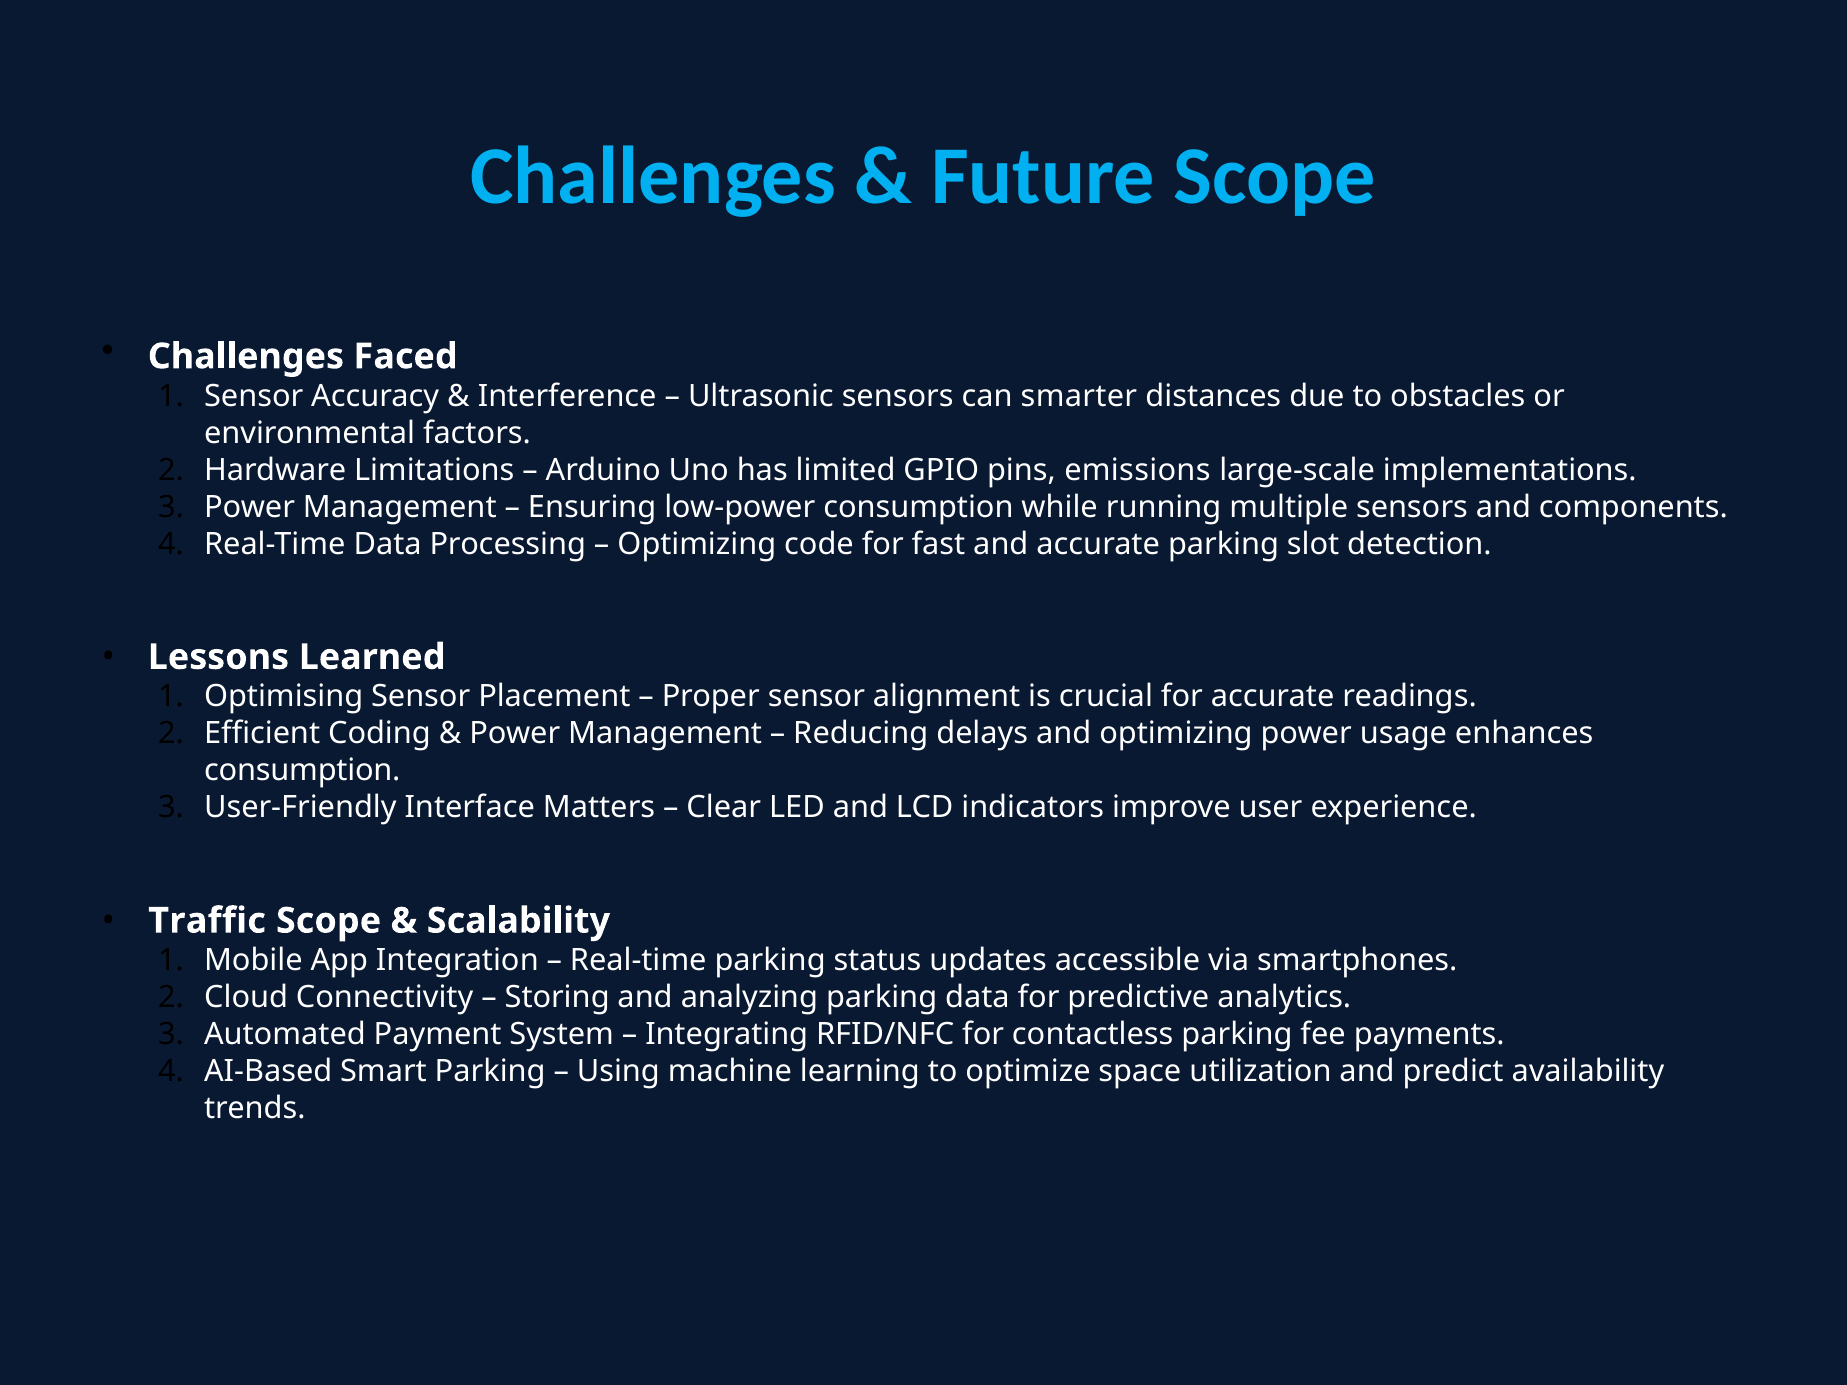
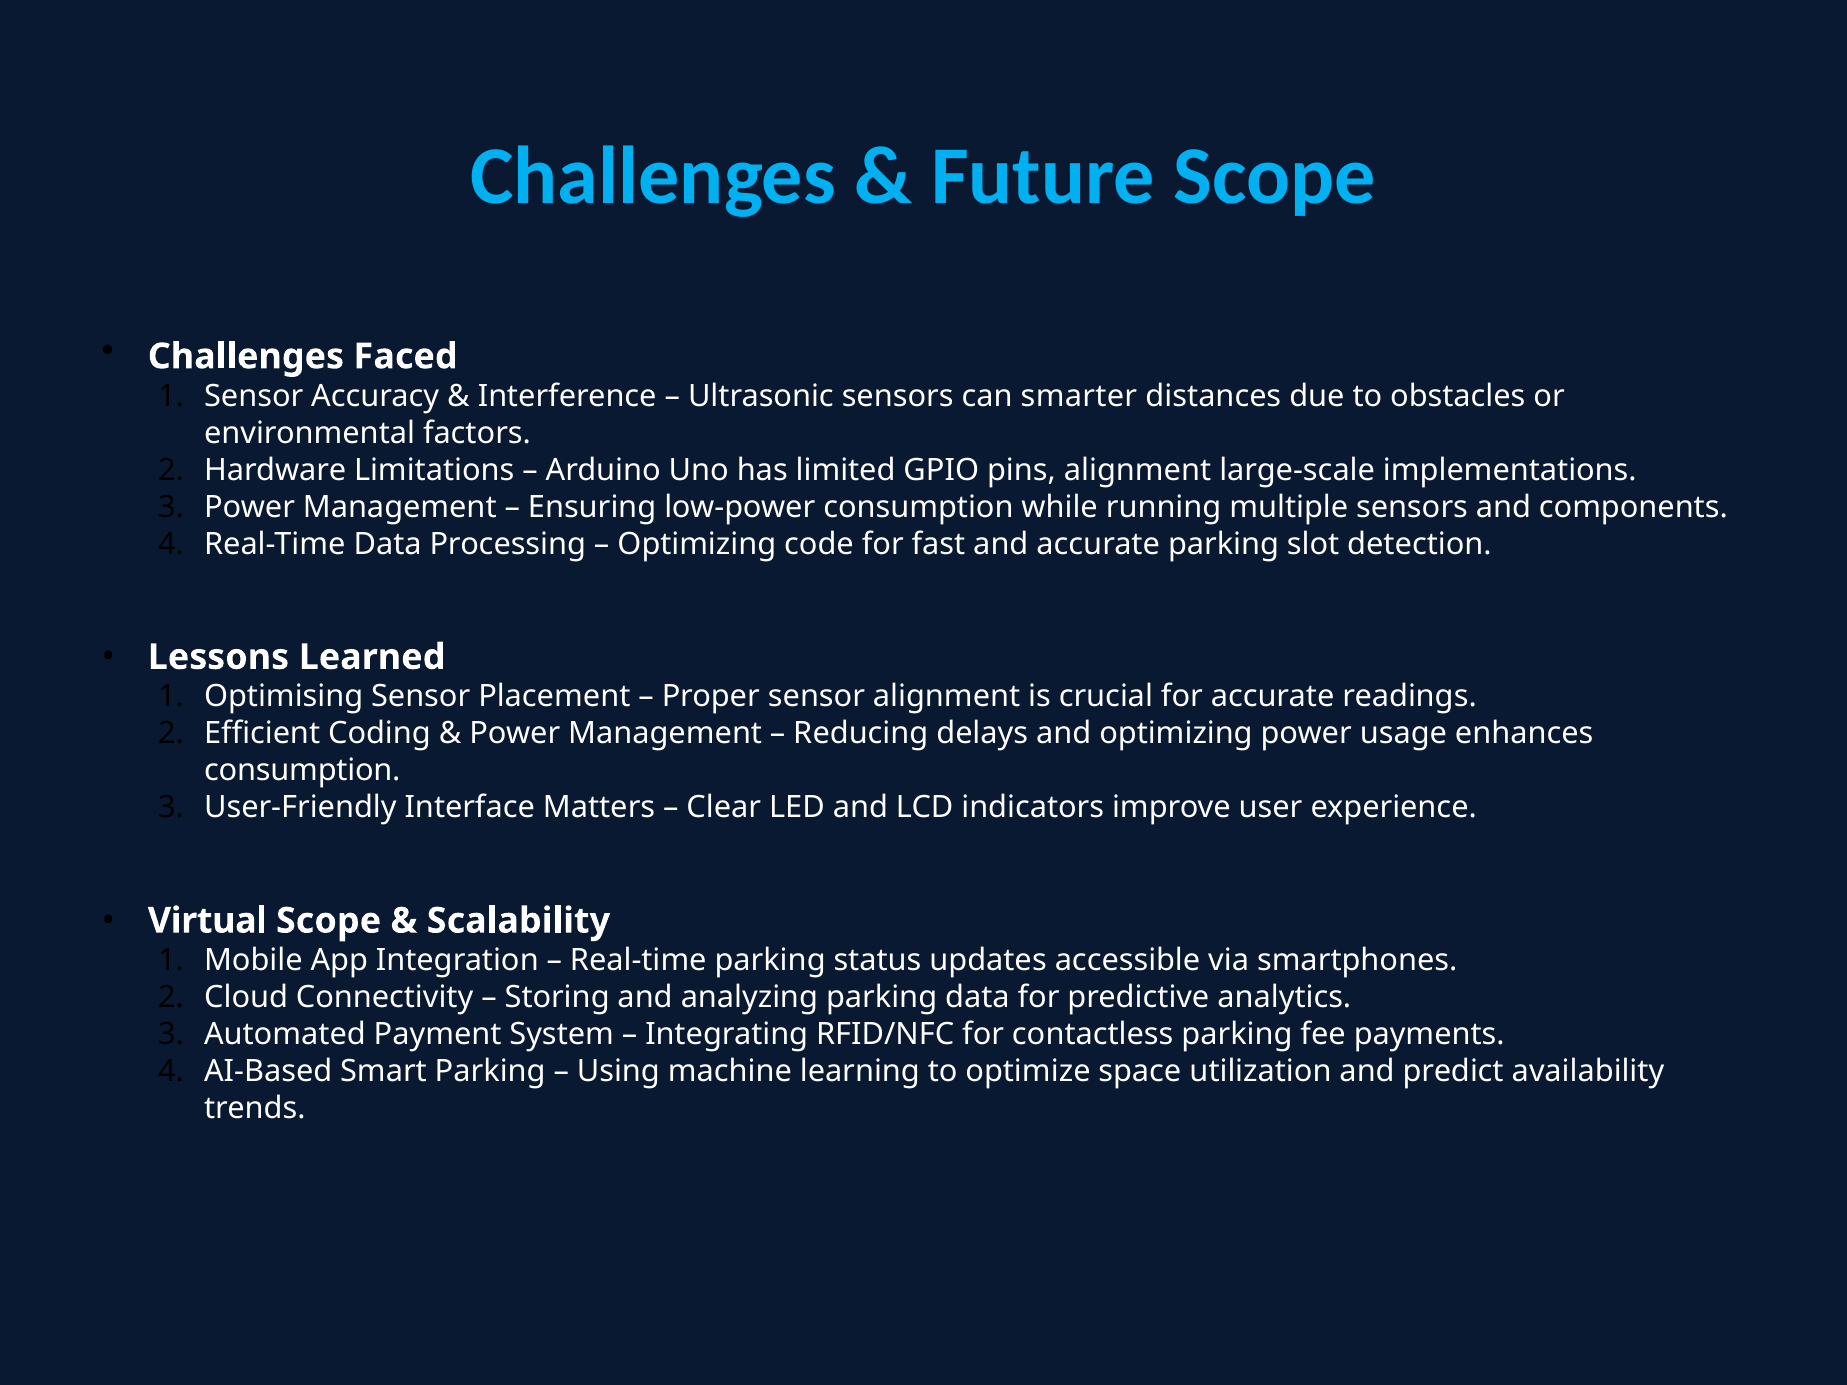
pins emissions: emissions -> alignment
Traffic: Traffic -> Virtual
